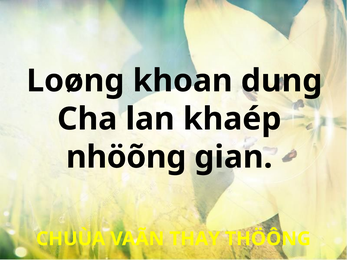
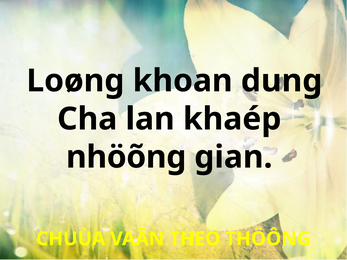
THAY: THAY -> THEO
